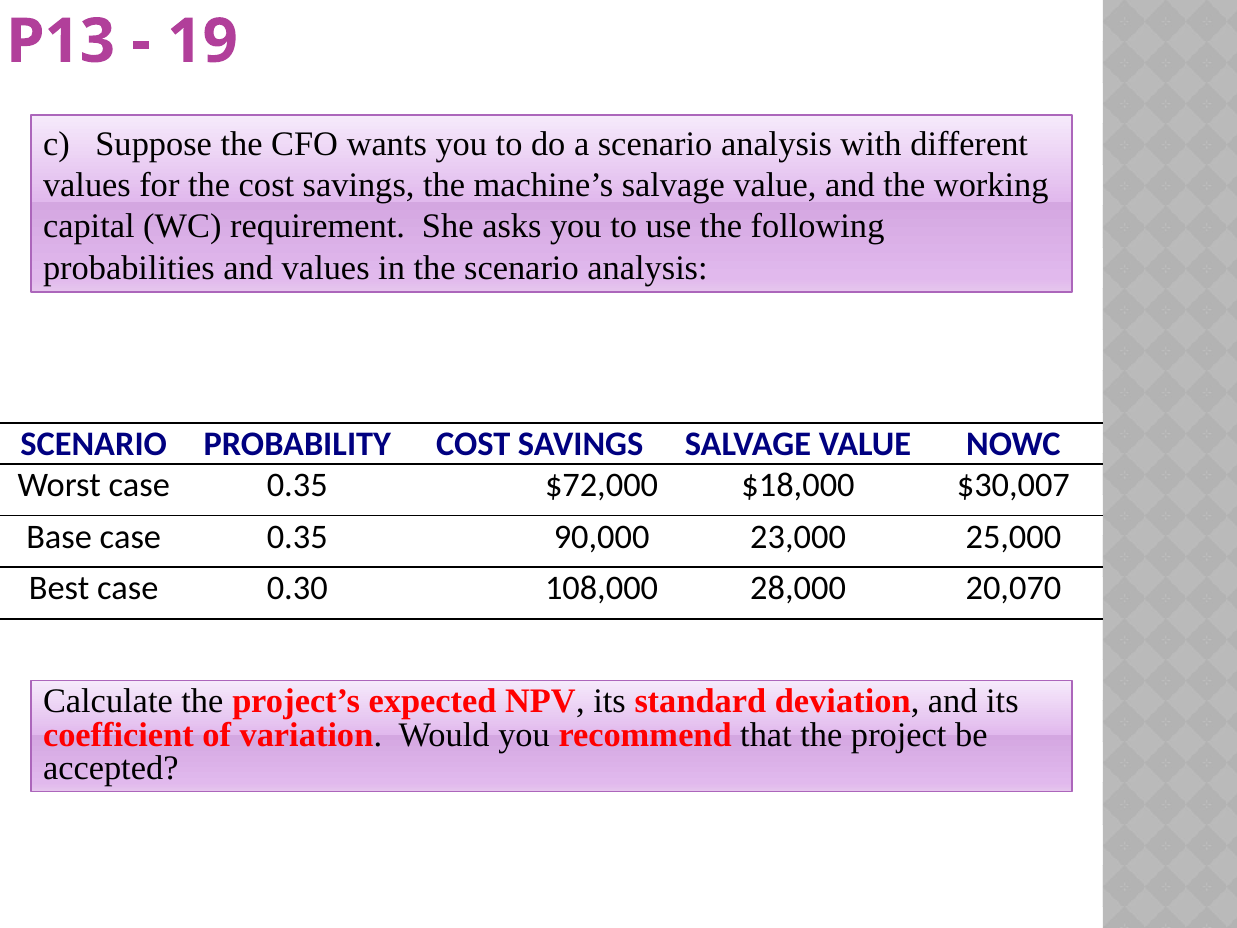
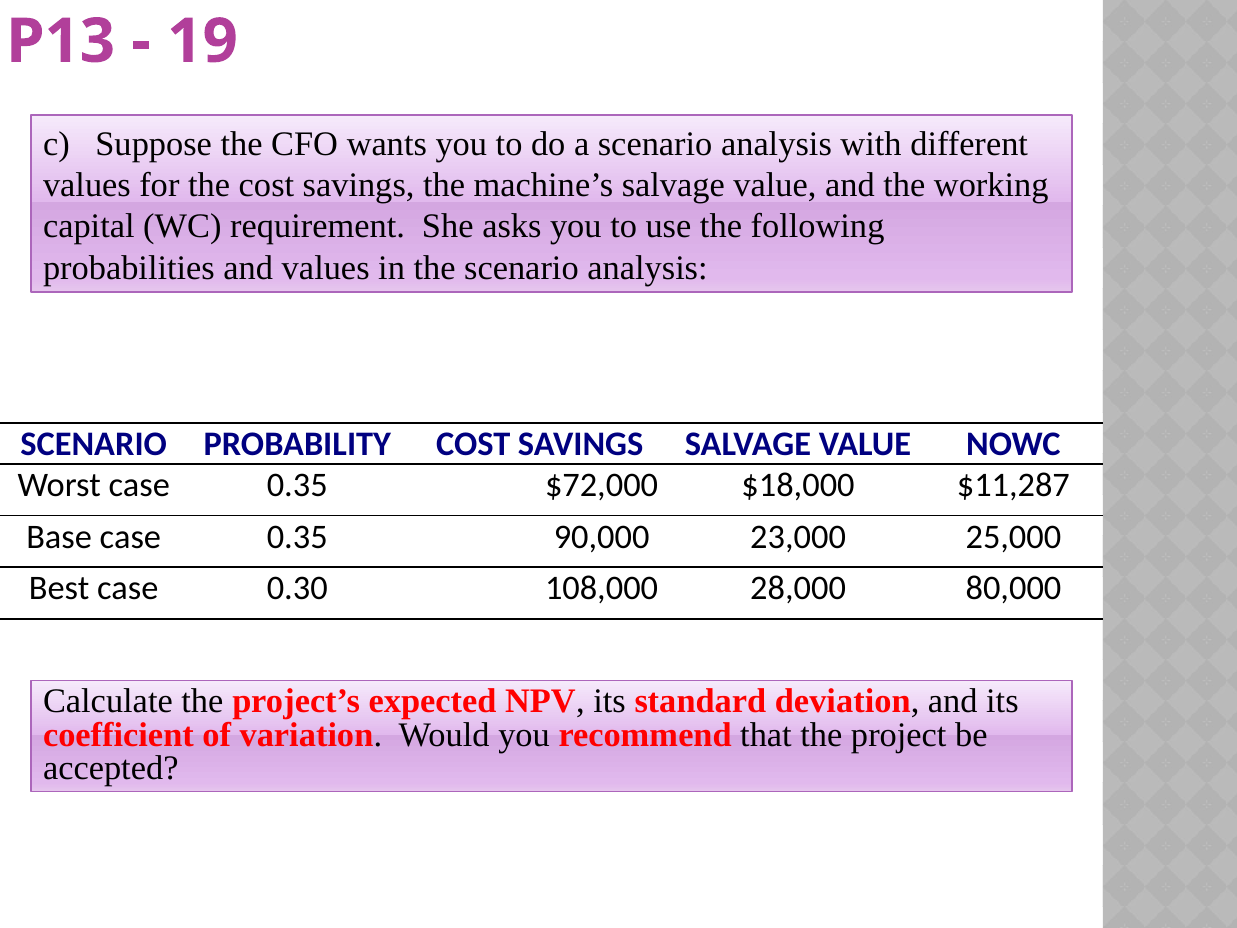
$30,007: $30,007 -> $11,287
20,070: 20,070 -> 80,000
